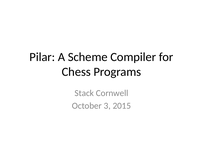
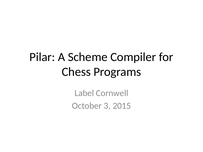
Stack: Stack -> Label
